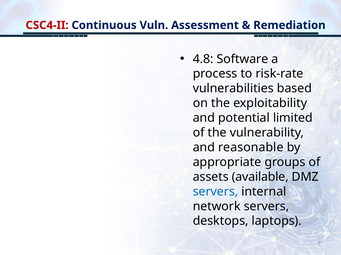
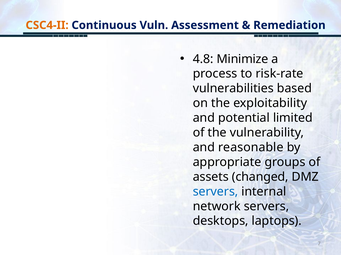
CSC4-II colour: red -> orange
Software: Software -> Minimize
available: available -> changed
